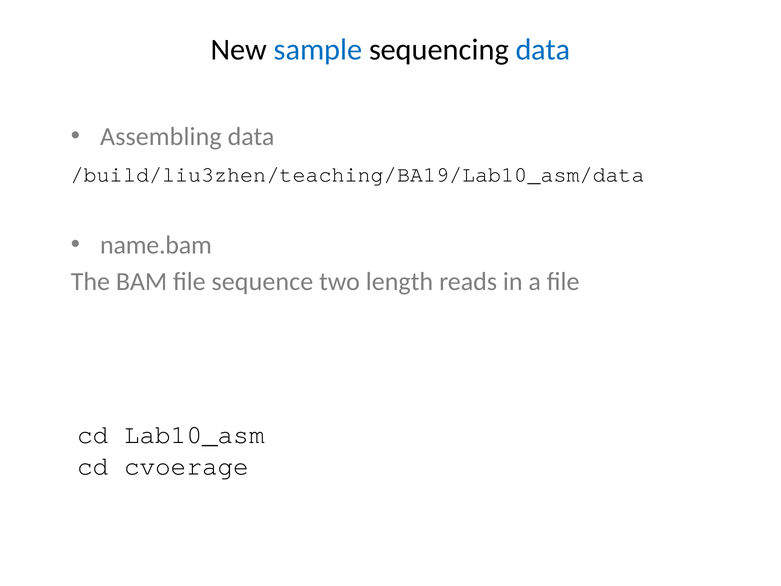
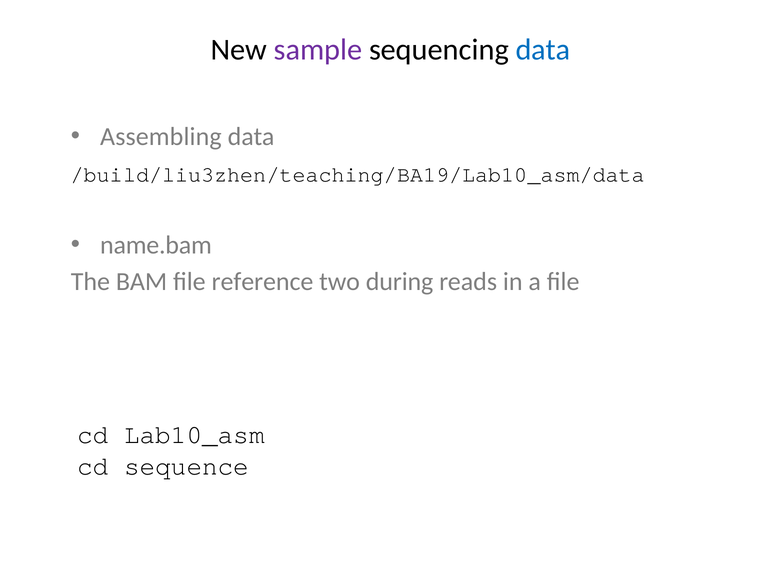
sample colour: blue -> purple
sequence: sequence -> reference
length: length -> during
cvoerage: cvoerage -> sequence
